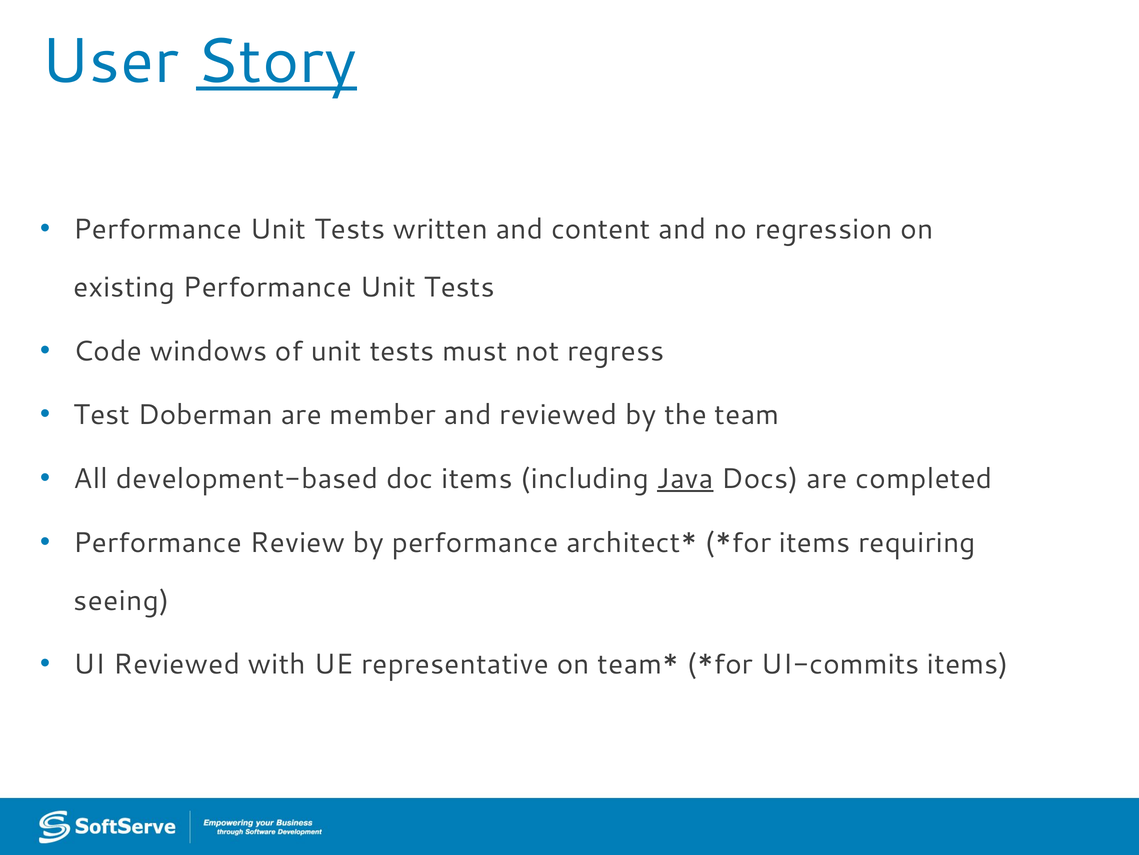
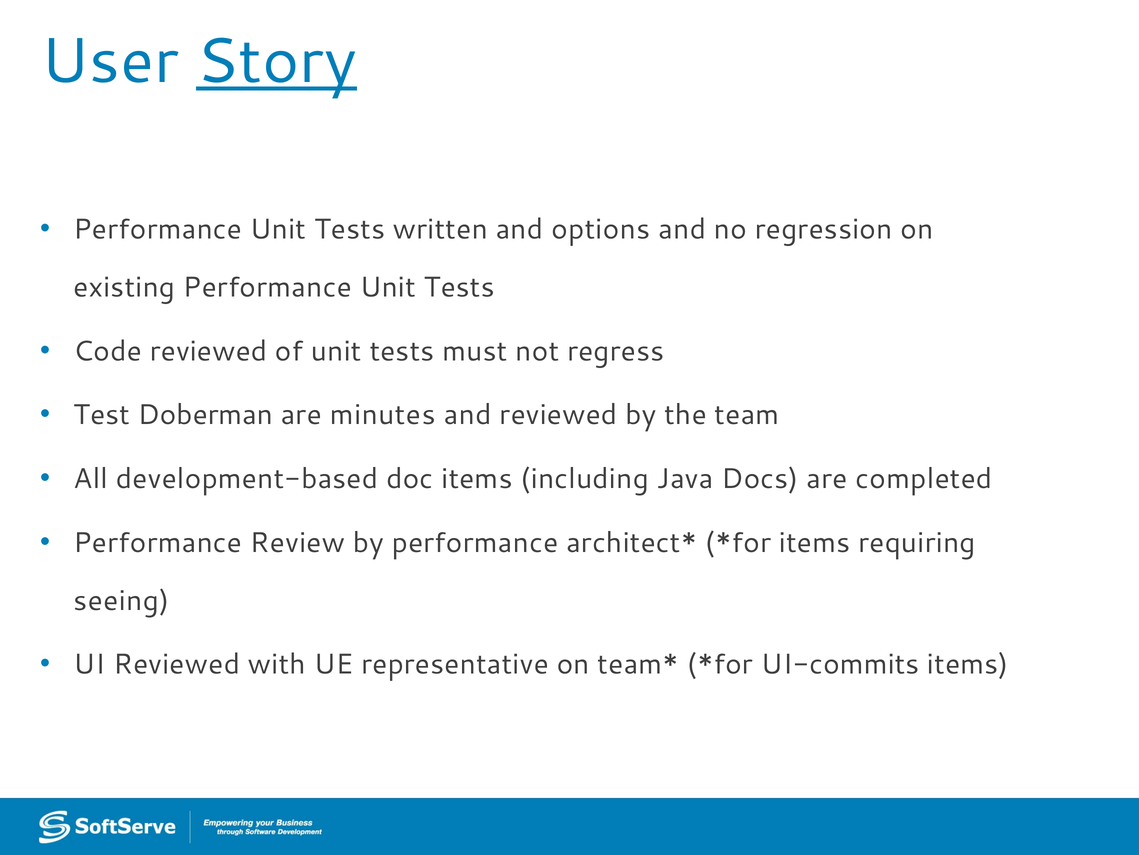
content: content -> options
Code windows: windows -> reviewed
member: member -> minutes
Java underline: present -> none
